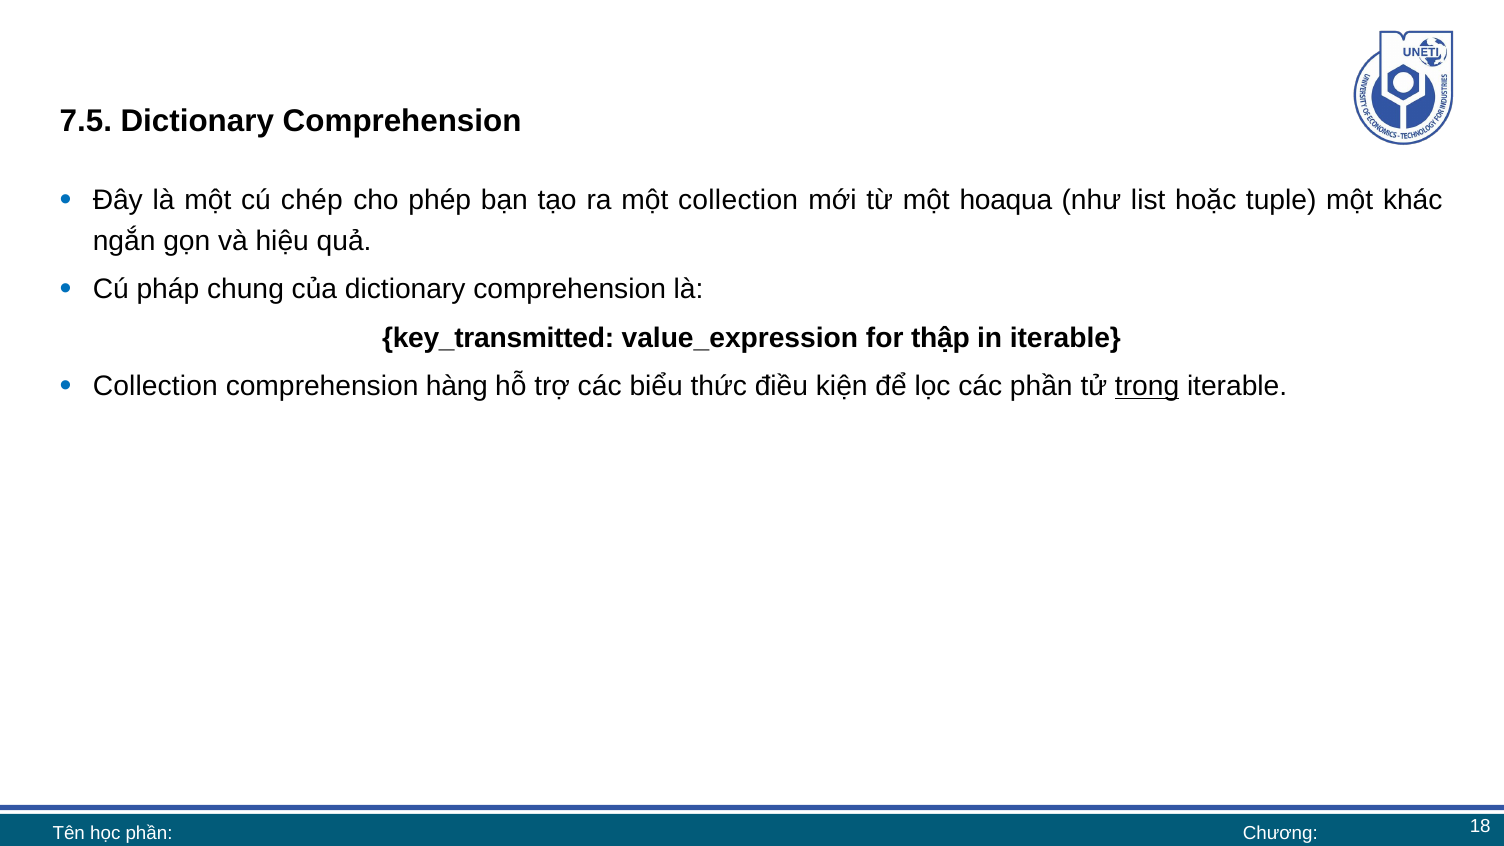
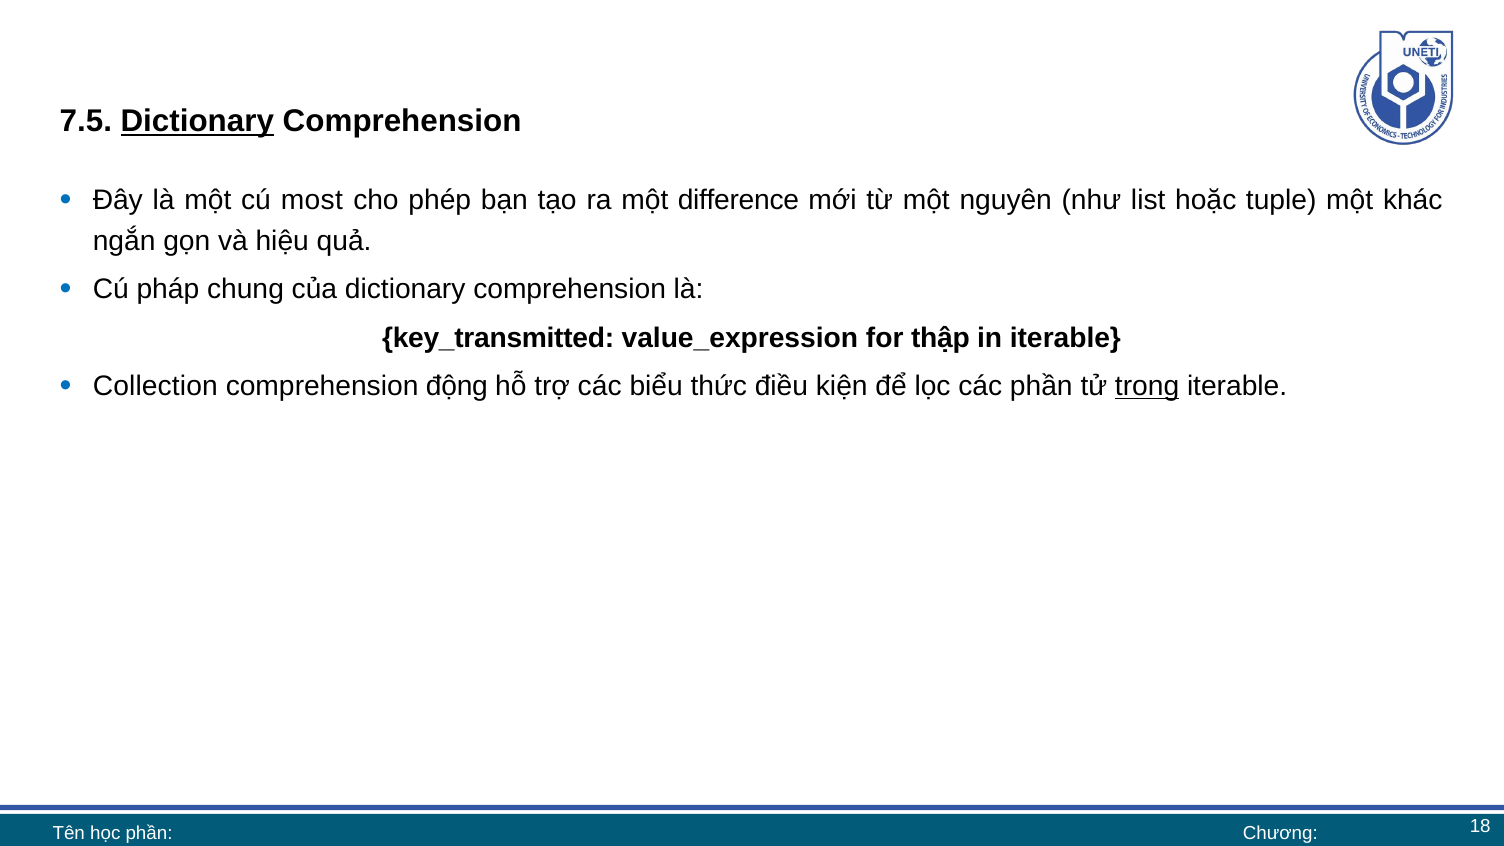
Dictionary at (197, 122) underline: none -> present
chép: chép -> most
một collection: collection -> difference
hoaqua: hoaqua -> nguyên
hàng: hàng -> động
